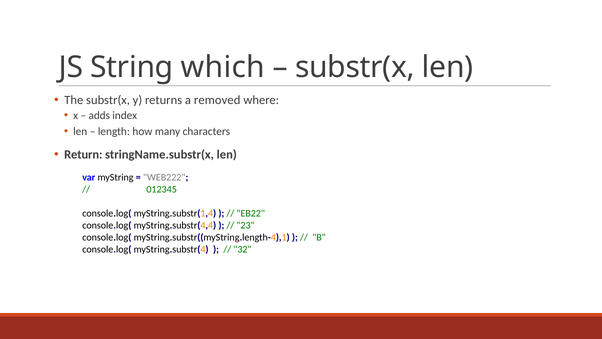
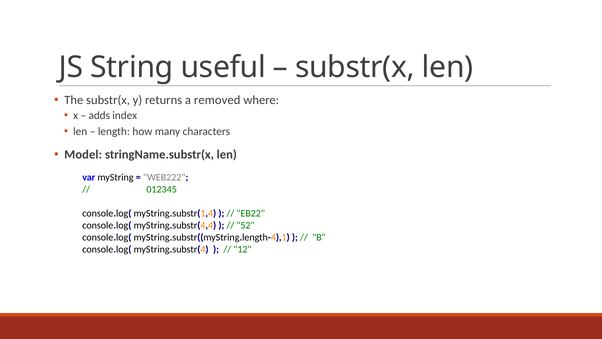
which: which -> useful
Return: Return -> Model
23: 23 -> 52
32: 32 -> 12
